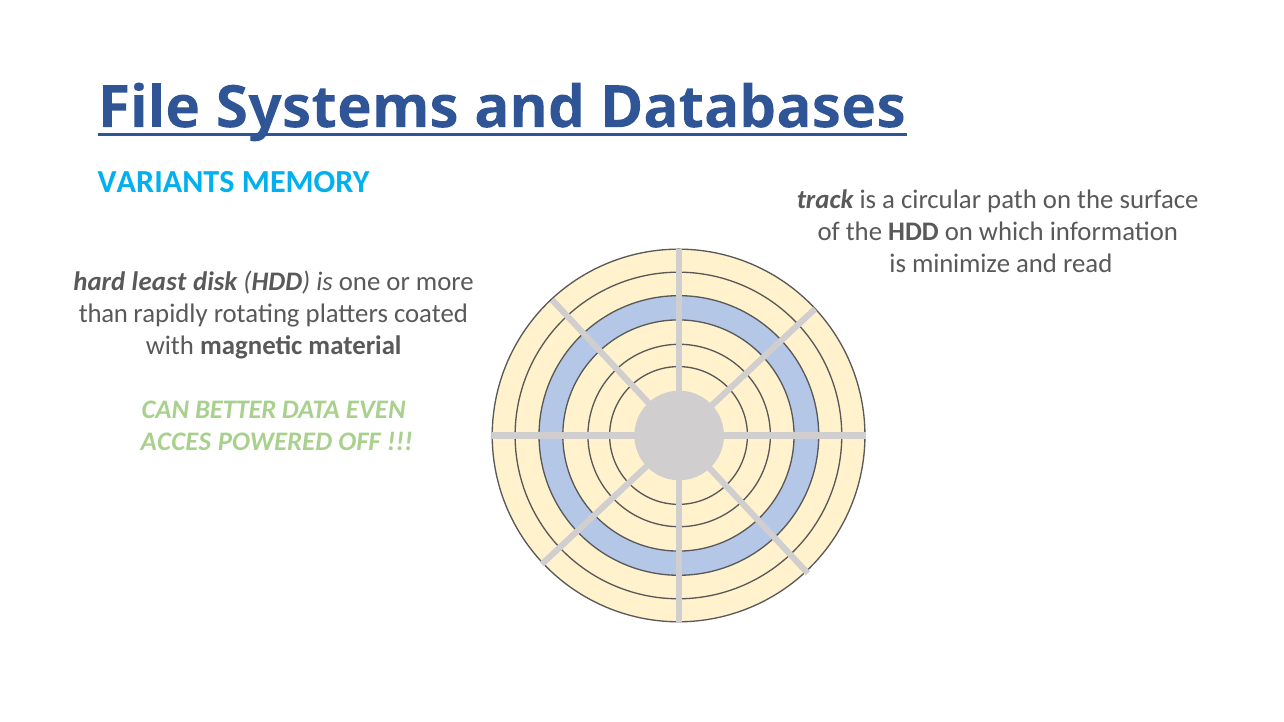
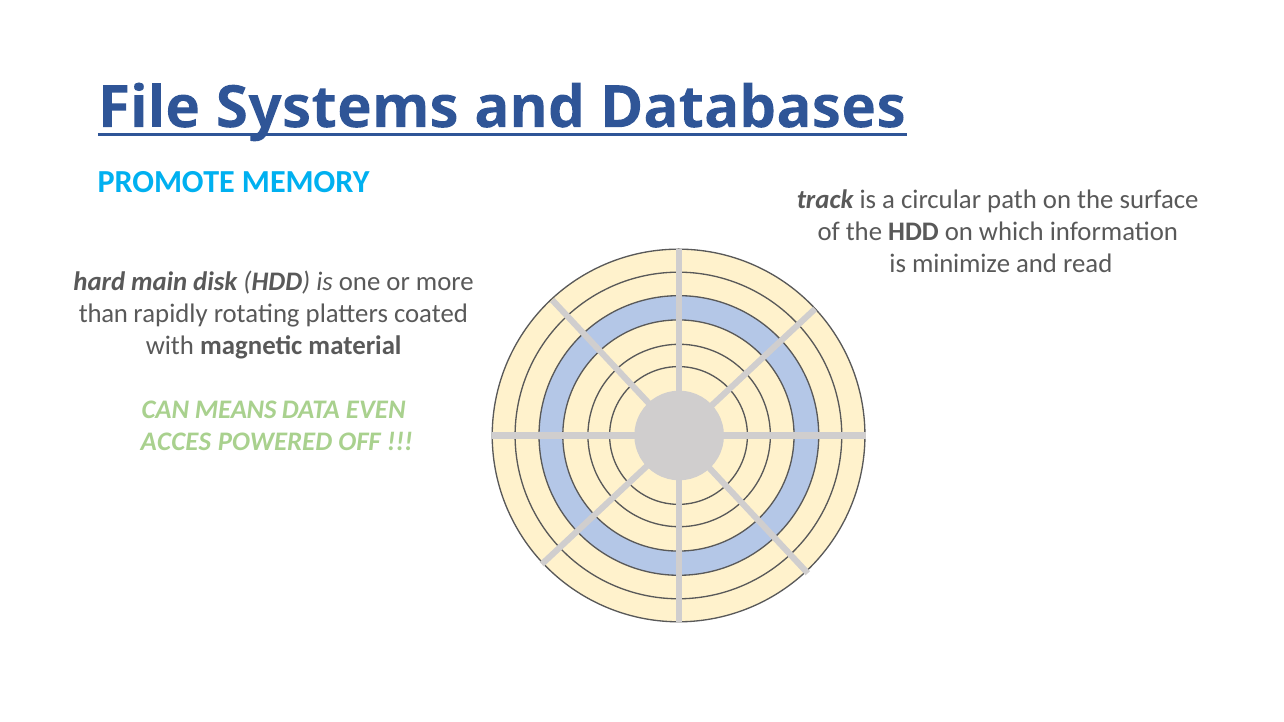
VARIANTS: VARIANTS -> PROMOTE
least: least -> main
BETTER: BETTER -> MEANS
